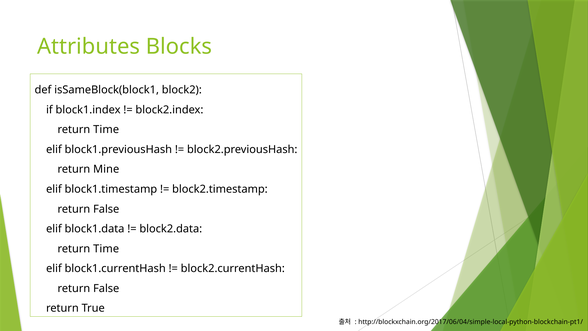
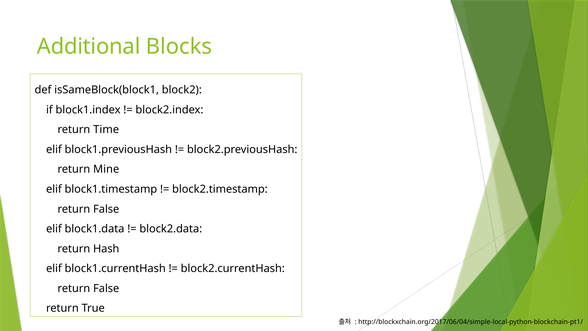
Attributes: Attributes -> Additional
Time at (106, 249): Time -> Hash
